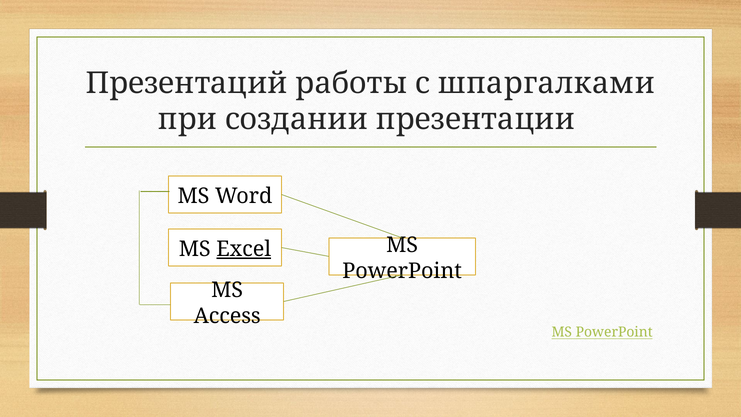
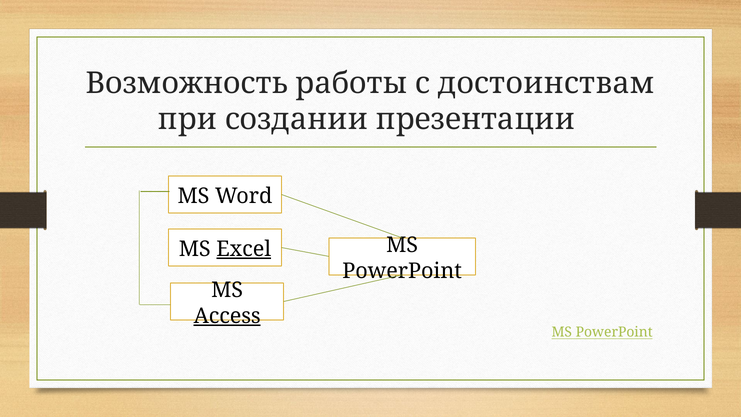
Презентаций: Презентаций -> Возможность
шпаргалками: шпаргалками -> достоинствам
Access underline: none -> present
